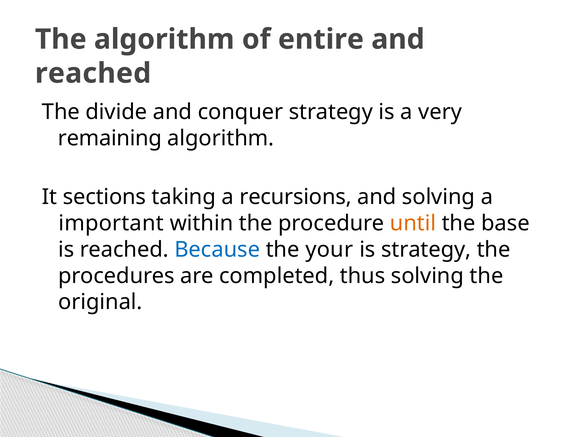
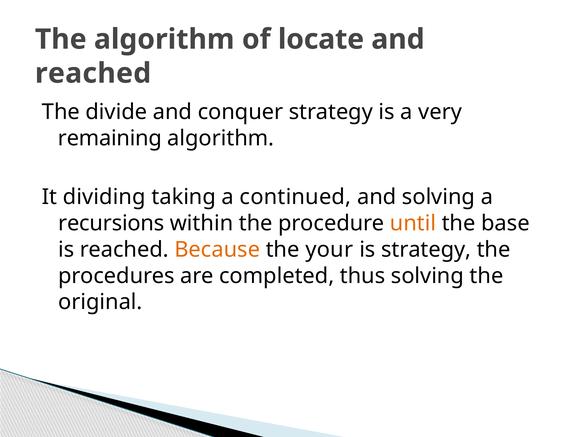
entire: entire -> locate
sections: sections -> dividing
recursions: recursions -> continued
important: important -> recursions
Because colour: blue -> orange
